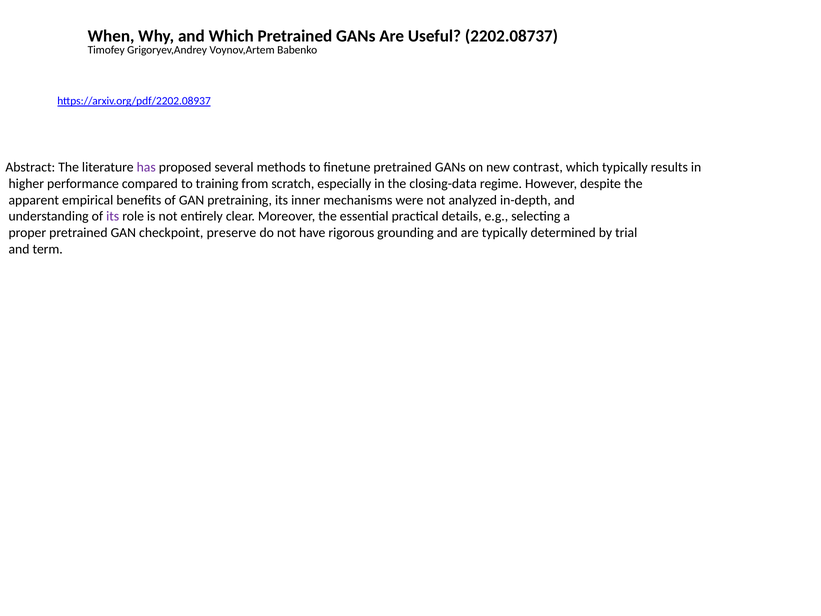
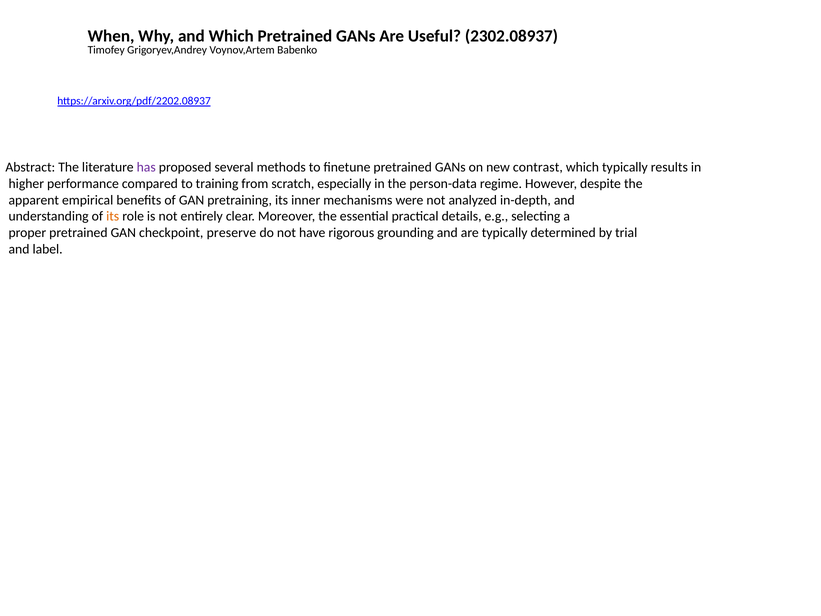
2202.08737: 2202.08737 -> 2302.08937
closing-data: closing-data -> person-data
its at (113, 216) colour: purple -> orange
term: term -> label
